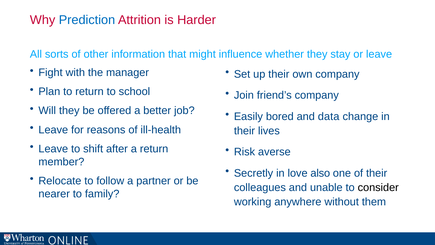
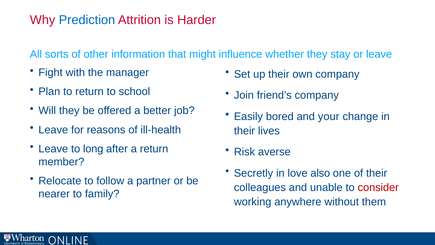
data: data -> your
shift: shift -> long
consider colour: black -> red
